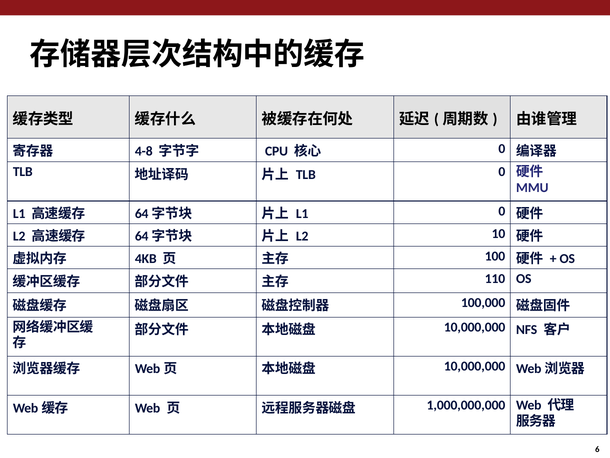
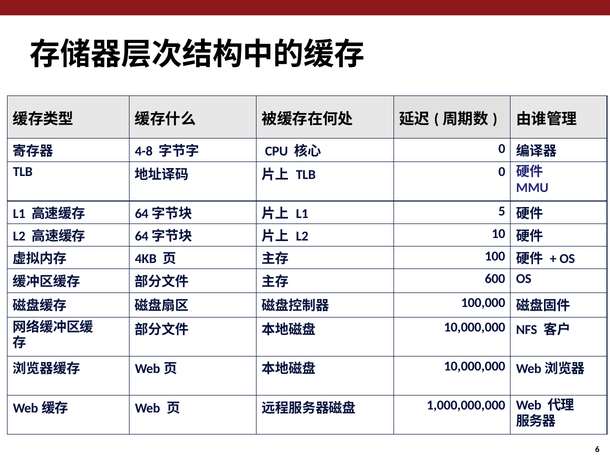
L1 0: 0 -> 5
110: 110 -> 600
